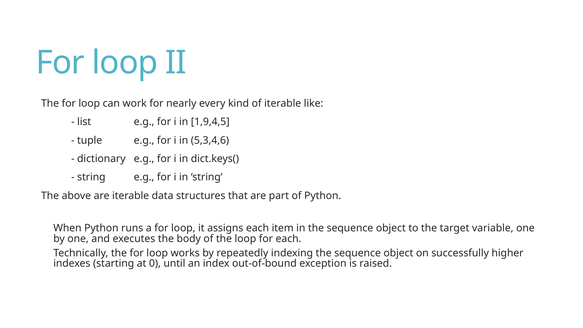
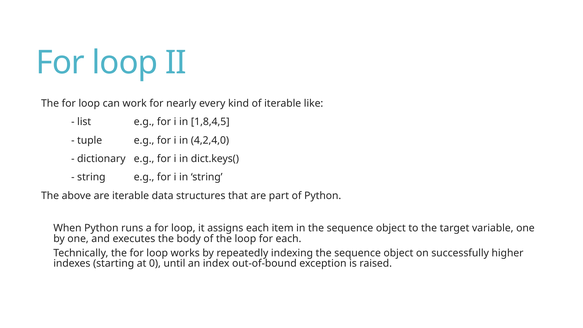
1,9,4,5: 1,9,4,5 -> 1,8,4,5
5,3,4,6: 5,3,4,6 -> 4,2,4,0
